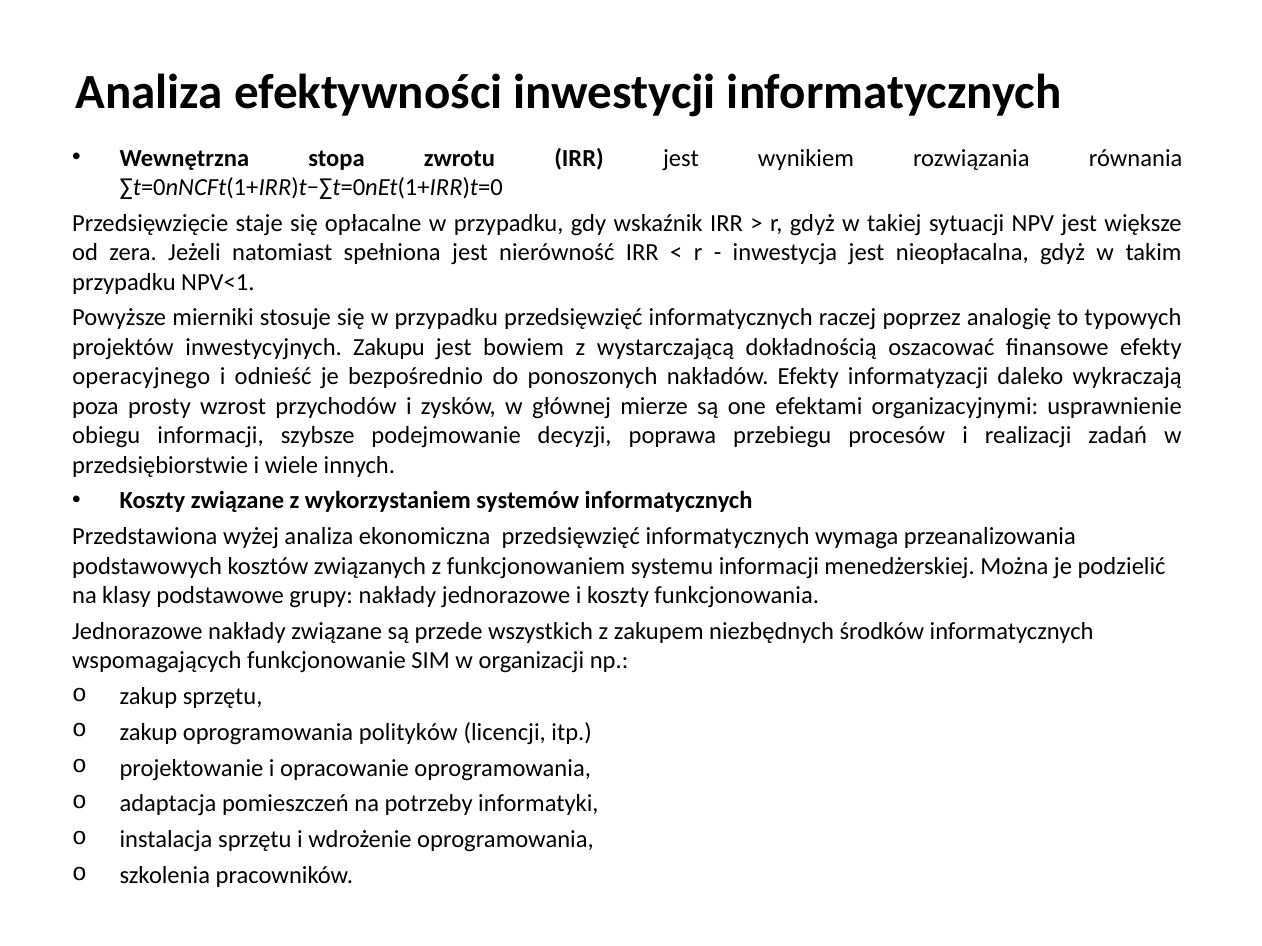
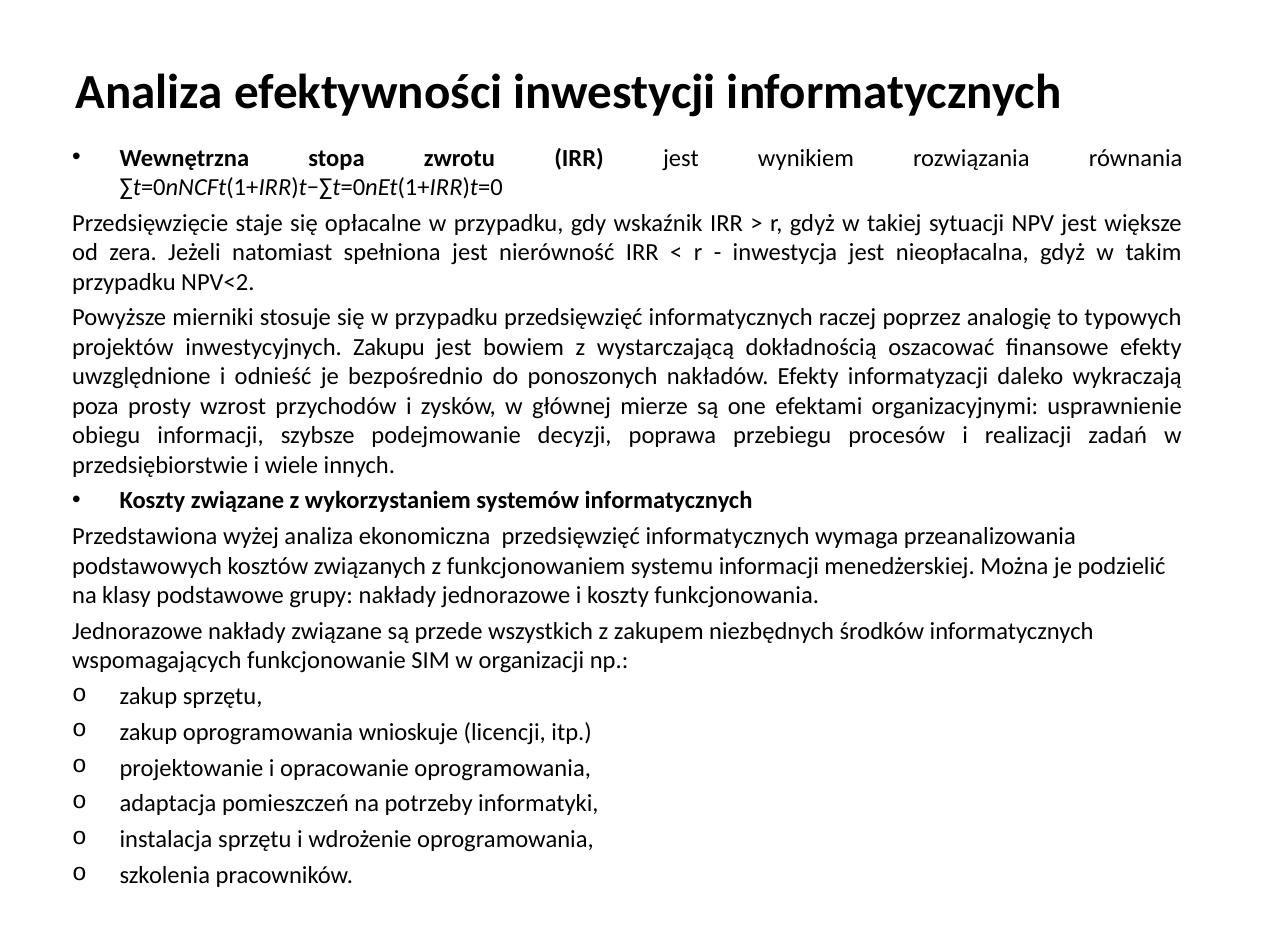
NPV<1: NPV<1 -> NPV<2
operacyjnego: operacyjnego -> uwzględnione
polityków: polityków -> wnioskuje
